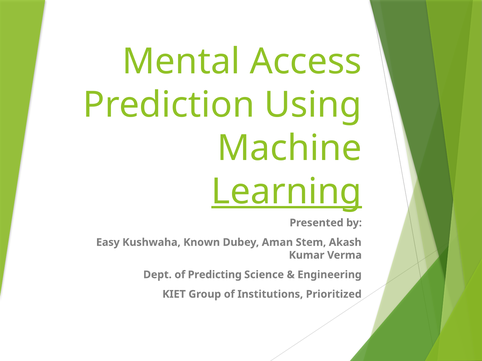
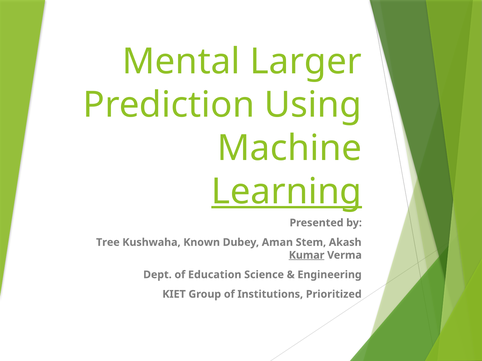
Access: Access -> Larger
Easy: Easy -> Tree
Kumar underline: none -> present
Predicting: Predicting -> Education
